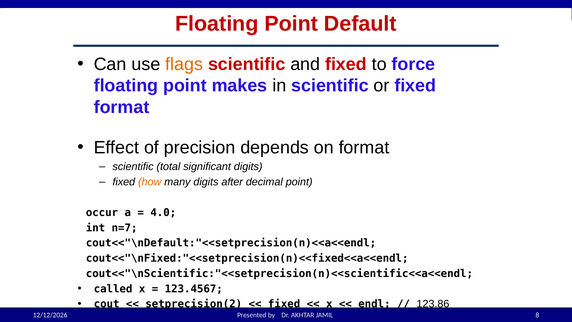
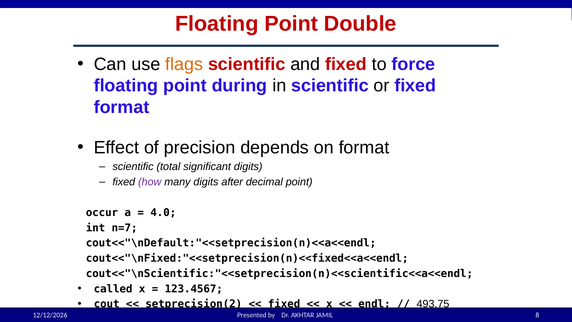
Default: Default -> Double
makes: makes -> during
how colour: orange -> purple
123.86: 123.86 -> 493.75
